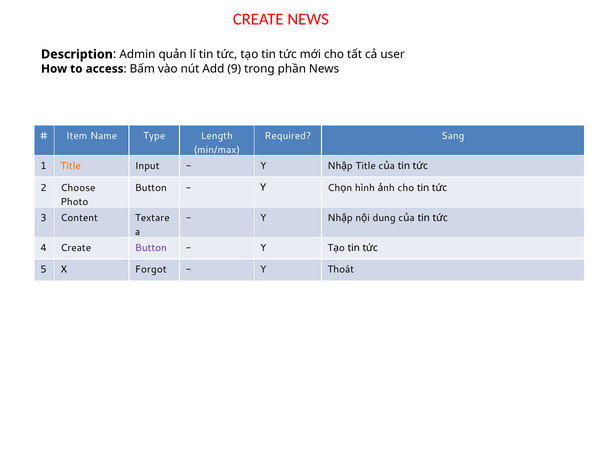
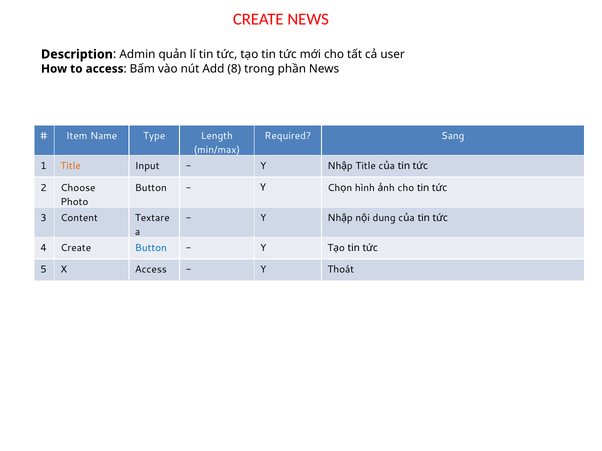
9: 9 -> 8
Button at (151, 248) colour: purple -> blue
X Forgot: Forgot -> Access
